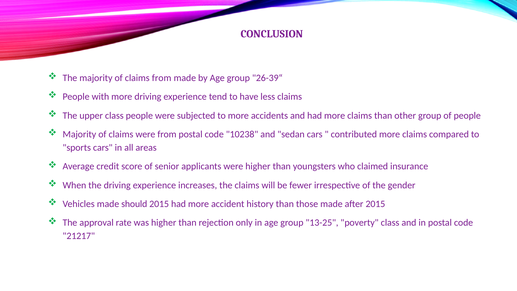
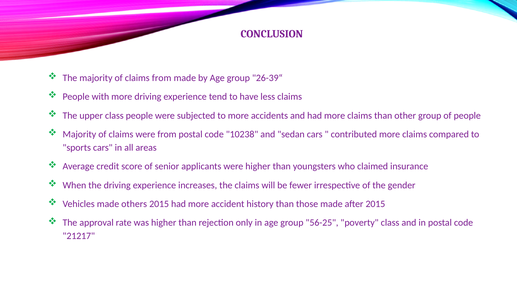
should: should -> others
13-25: 13-25 -> 56-25
